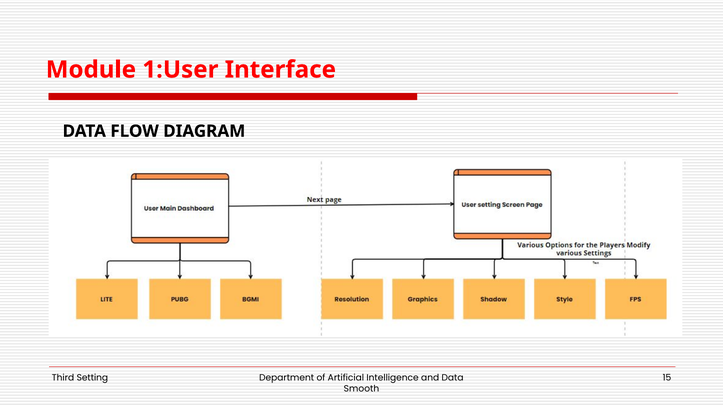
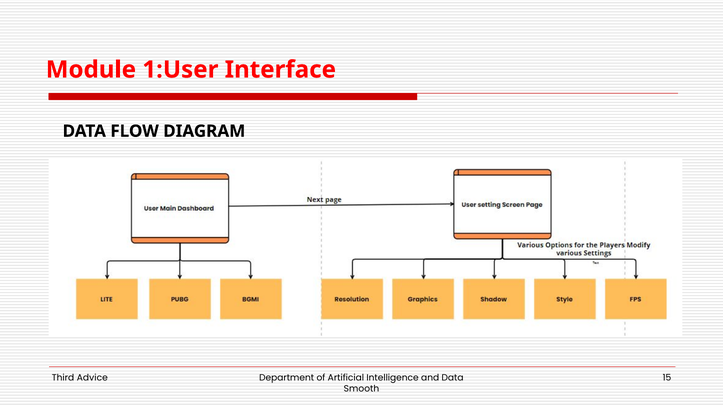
Setting: Setting -> Advice
